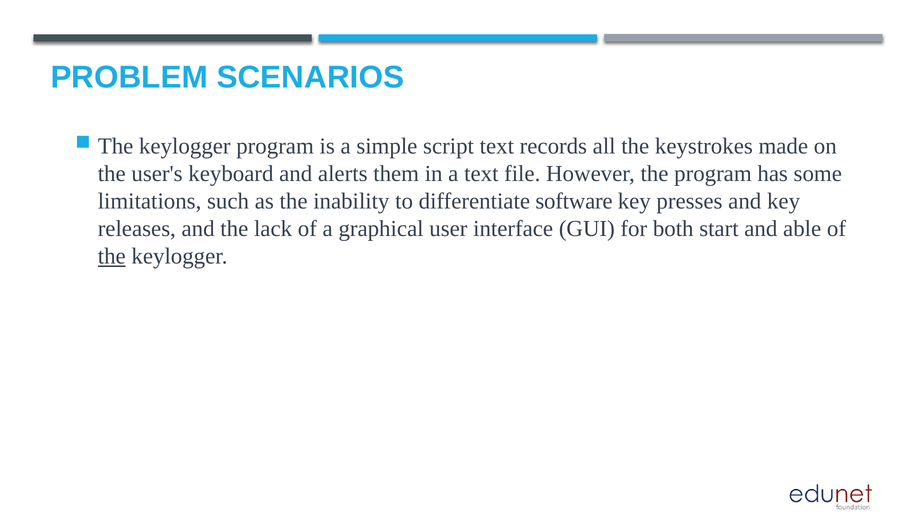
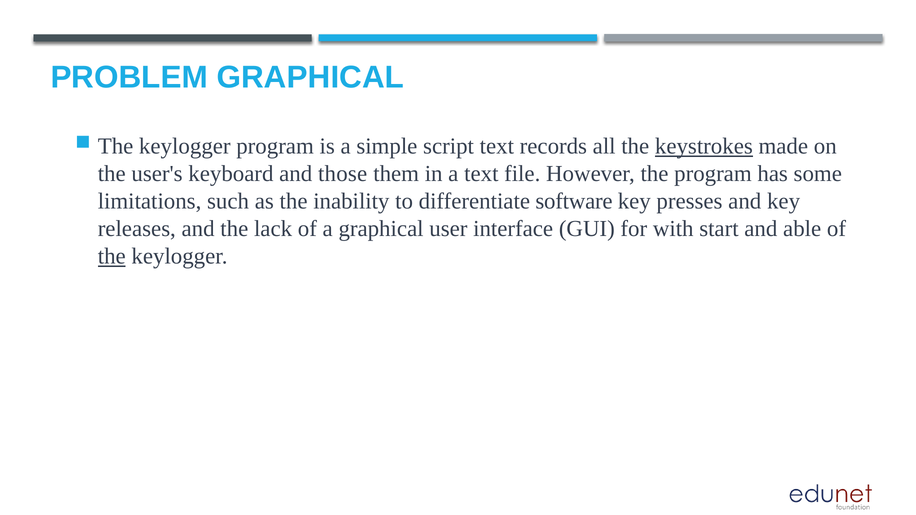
PROBLEM SCENARIOS: SCENARIOS -> GRAPHICAL
keystrokes underline: none -> present
alerts: alerts -> those
both: both -> with
